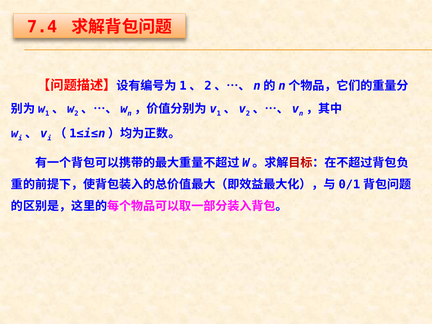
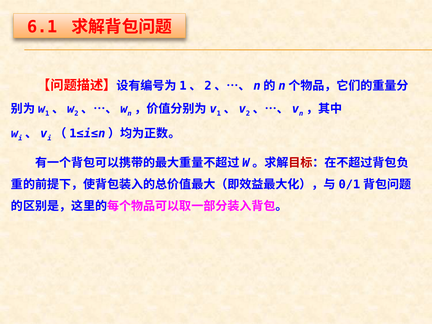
7.4: 7.4 -> 6.1
